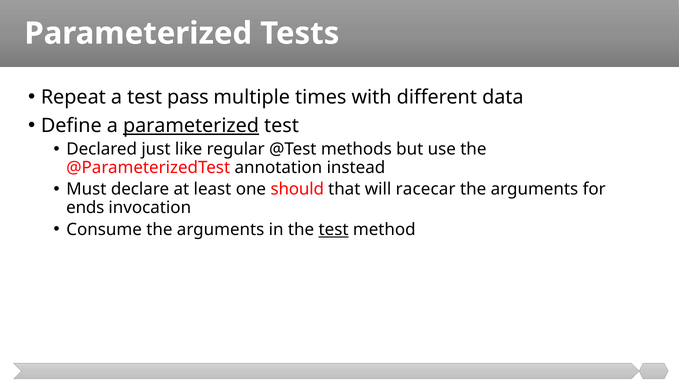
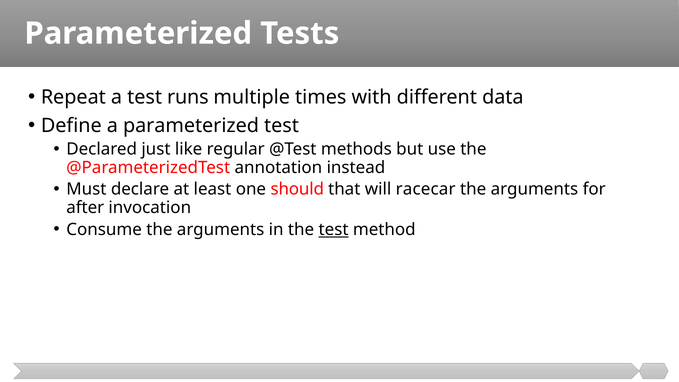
pass: pass -> runs
parameterized at (191, 126) underline: present -> none
ends: ends -> after
